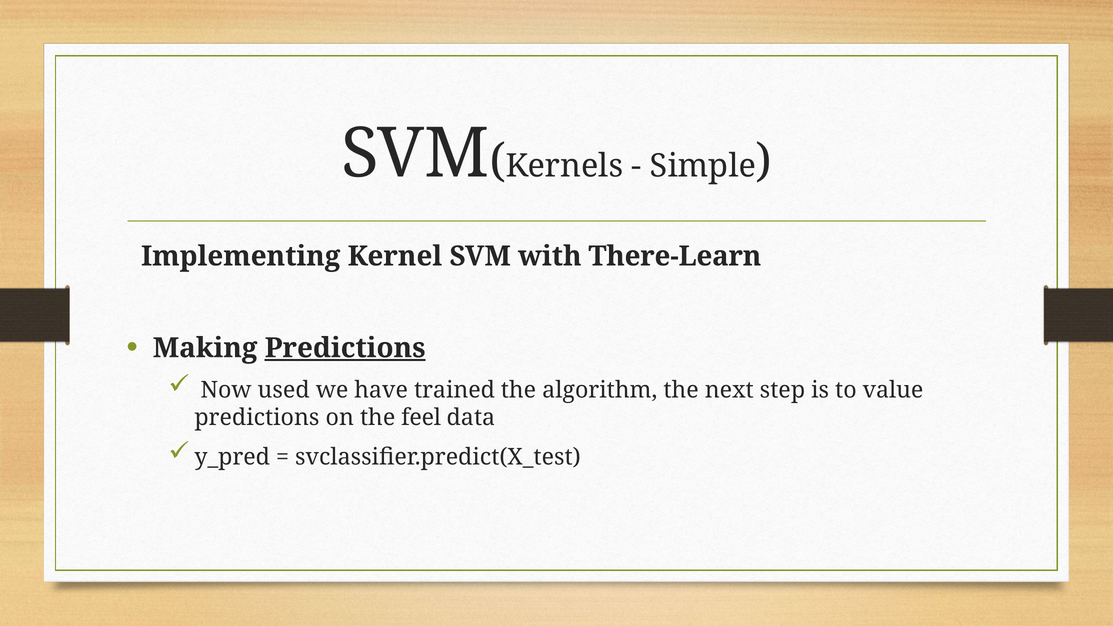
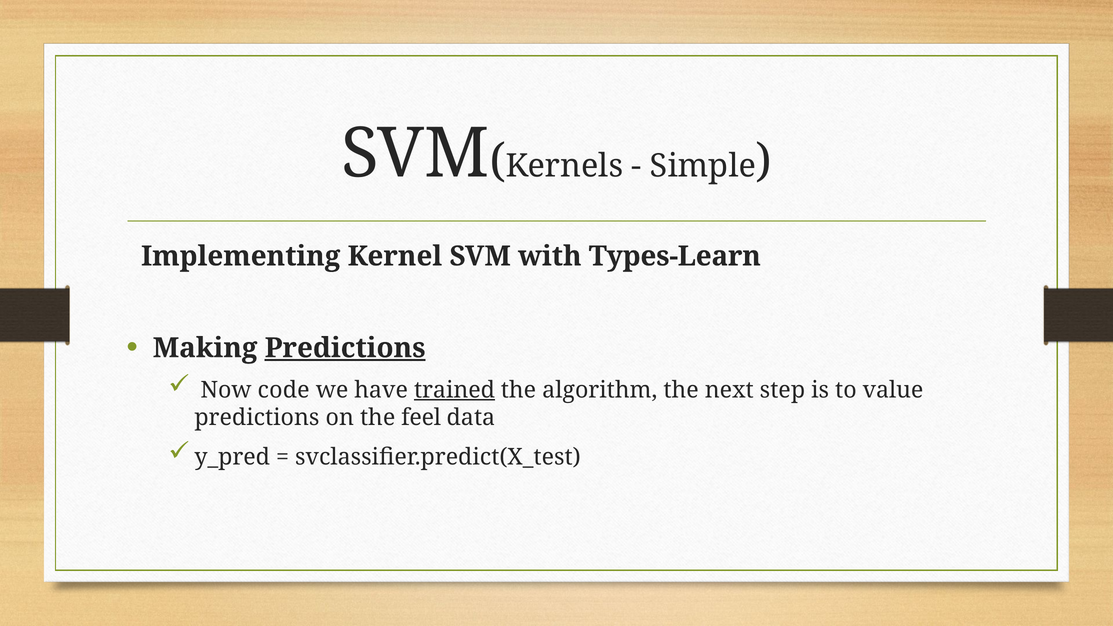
There-Learn: There-Learn -> Types-Learn
used: used -> code
trained underline: none -> present
